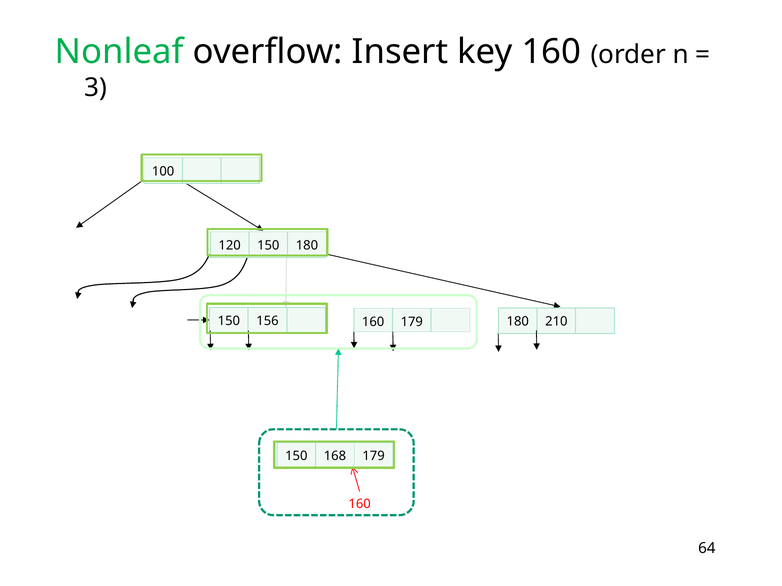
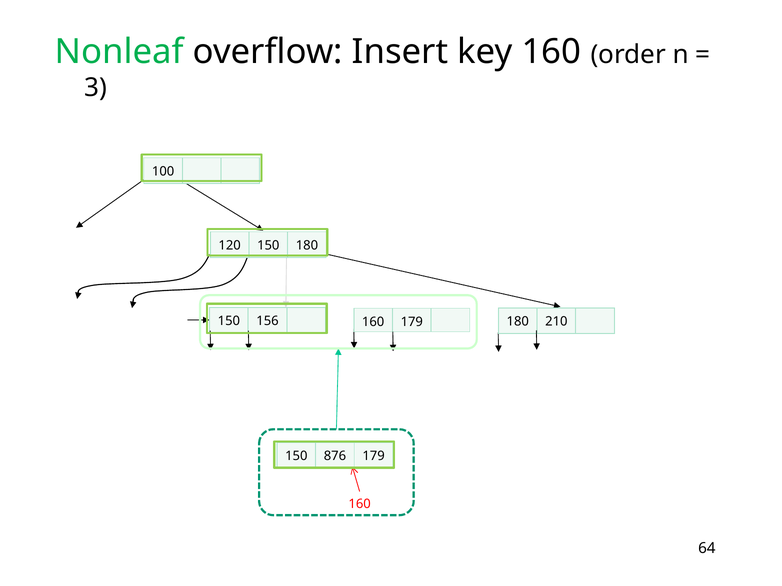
168: 168 -> 876
